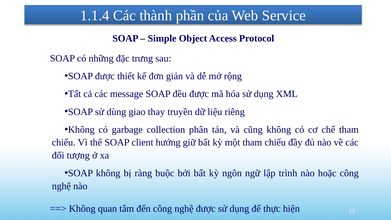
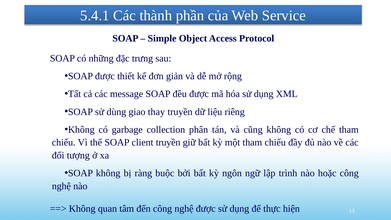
1.1.4: 1.1.4 -> 5.4.1
client hướng: hướng -> truyền
